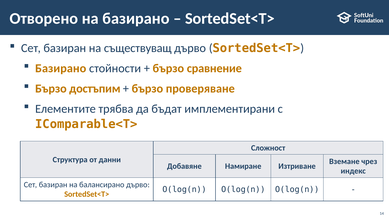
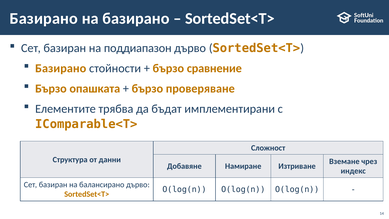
Отворено at (44, 18): Отворено -> Базирано
съществуващ: съществуващ -> поддиапазон
достъпим: достъпим -> опашката
